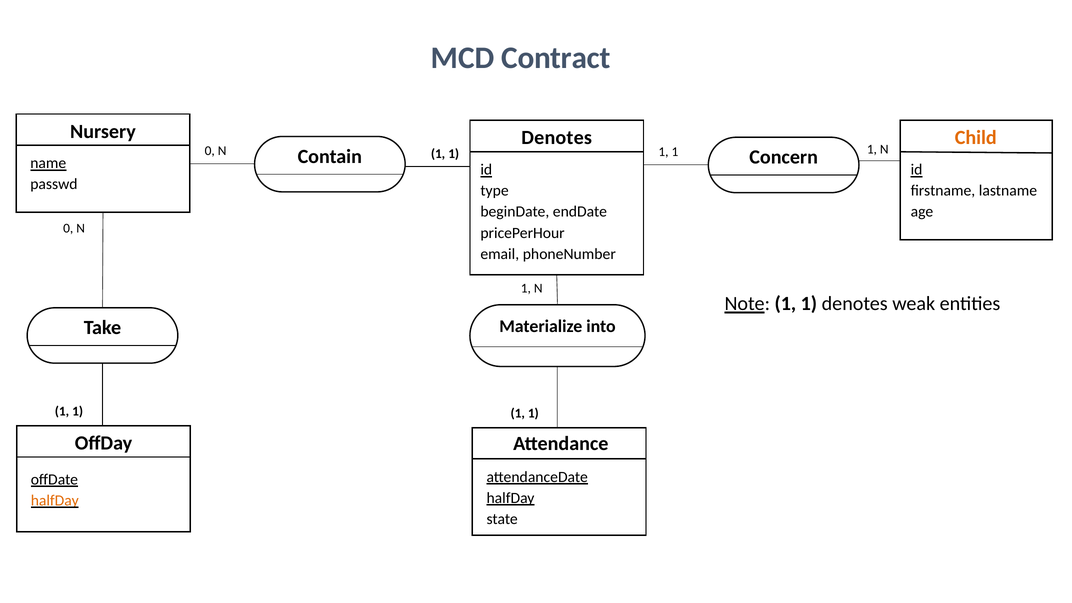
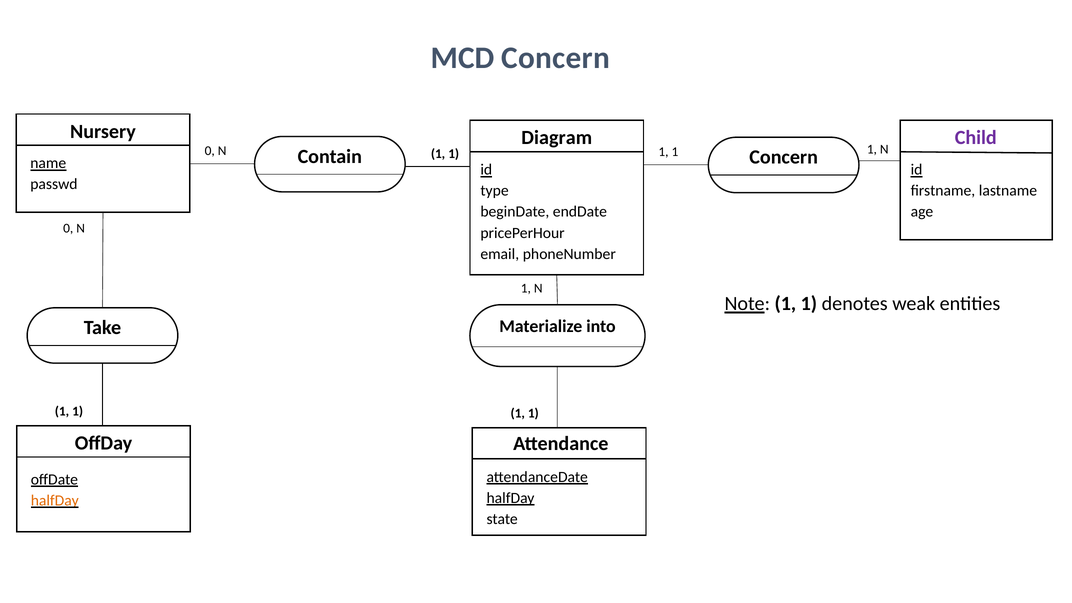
MCD Contract: Contract -> Concern
Denotes at (557, 138): Denotes -> Diagram
Child colour: orange -> purple
